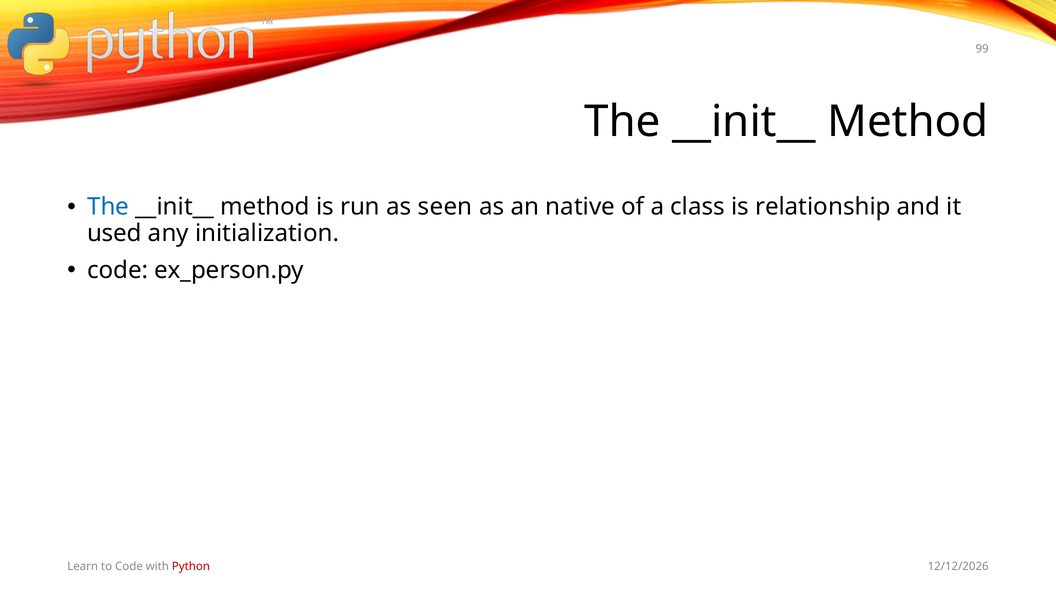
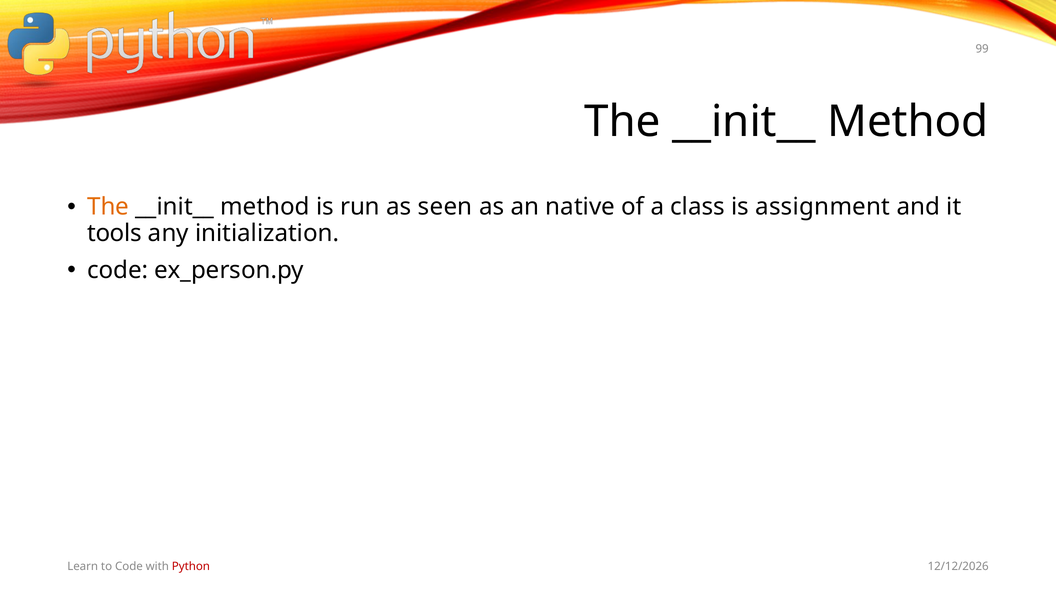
The at (108, 207) colour: blue -> orange
relationship: relationship -> assignment
used: used -> tools
